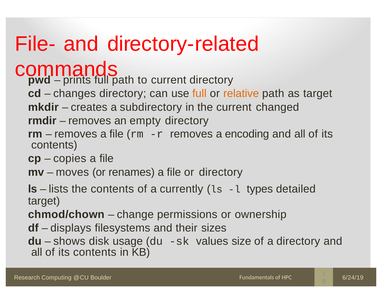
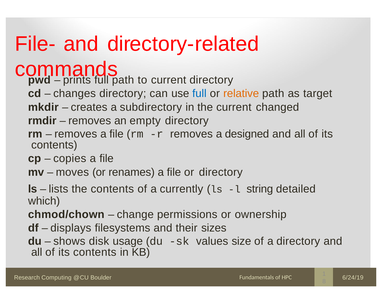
full at (199, 94) colour: orange -> blue
encoding: encoding -> designed
types: types -> string
target at (44, 201): target -> which
